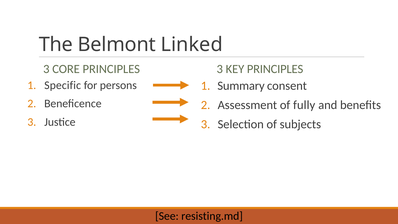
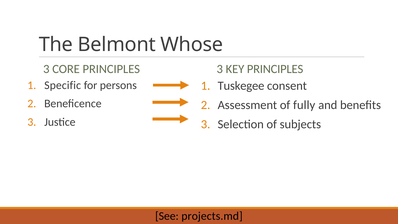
Linked: Linked -> Whose
Summary: Summary -> Tuskegee
resisting.md: resisting.md -> projects.md
